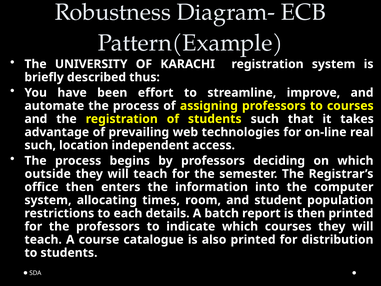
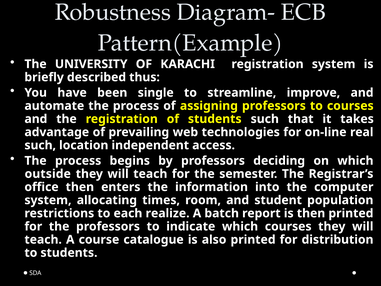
effort: effort -> single
details: details -> realize
